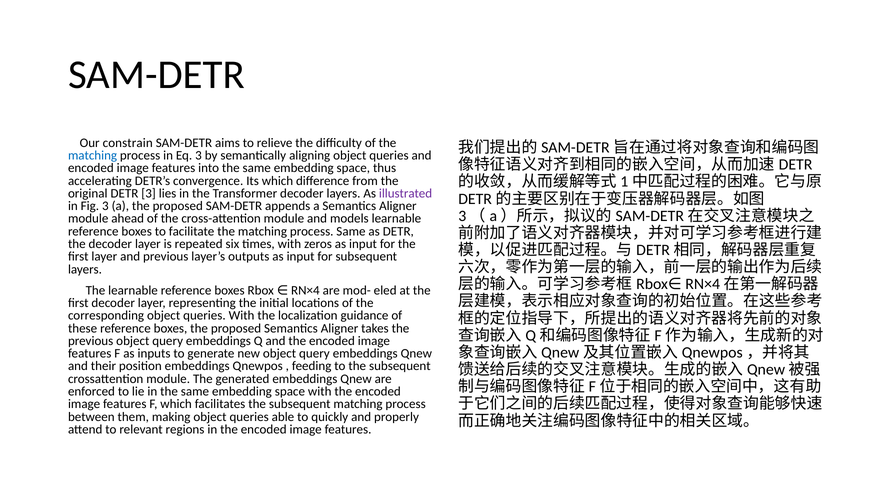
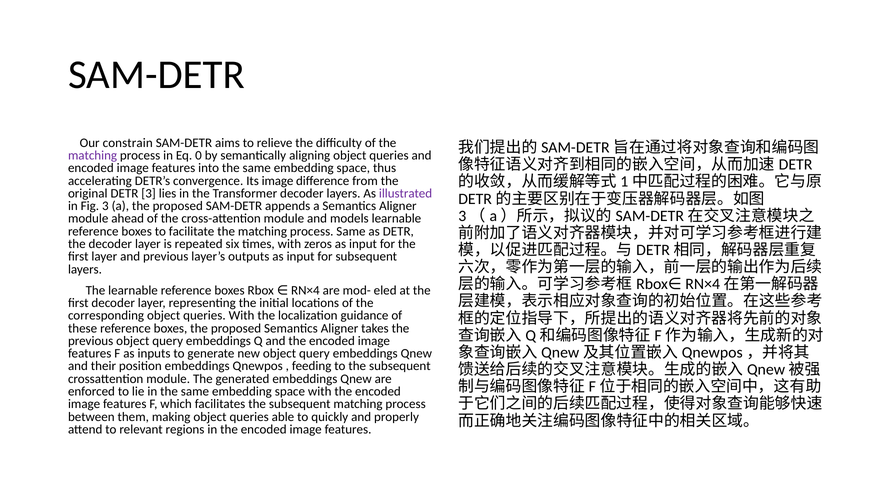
matching at (93, 155) colour: blue -> purple
Eq 3: 3 -> 0
Its which: which -> image
